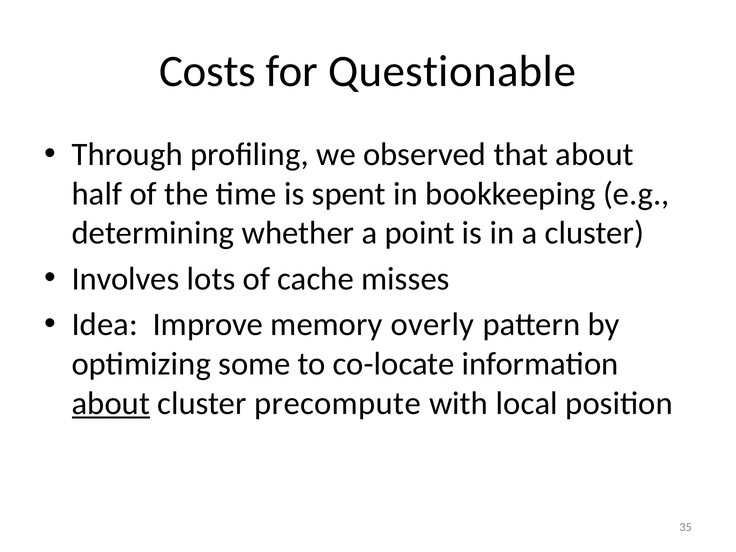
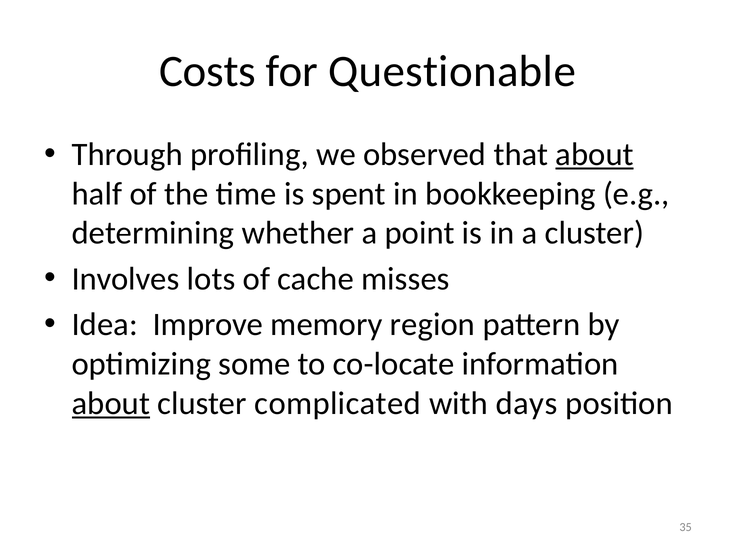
about at (595, 154) underline: none -> present
overly: overly -> region
precompute: precompute -> complicated
local: local -> days
